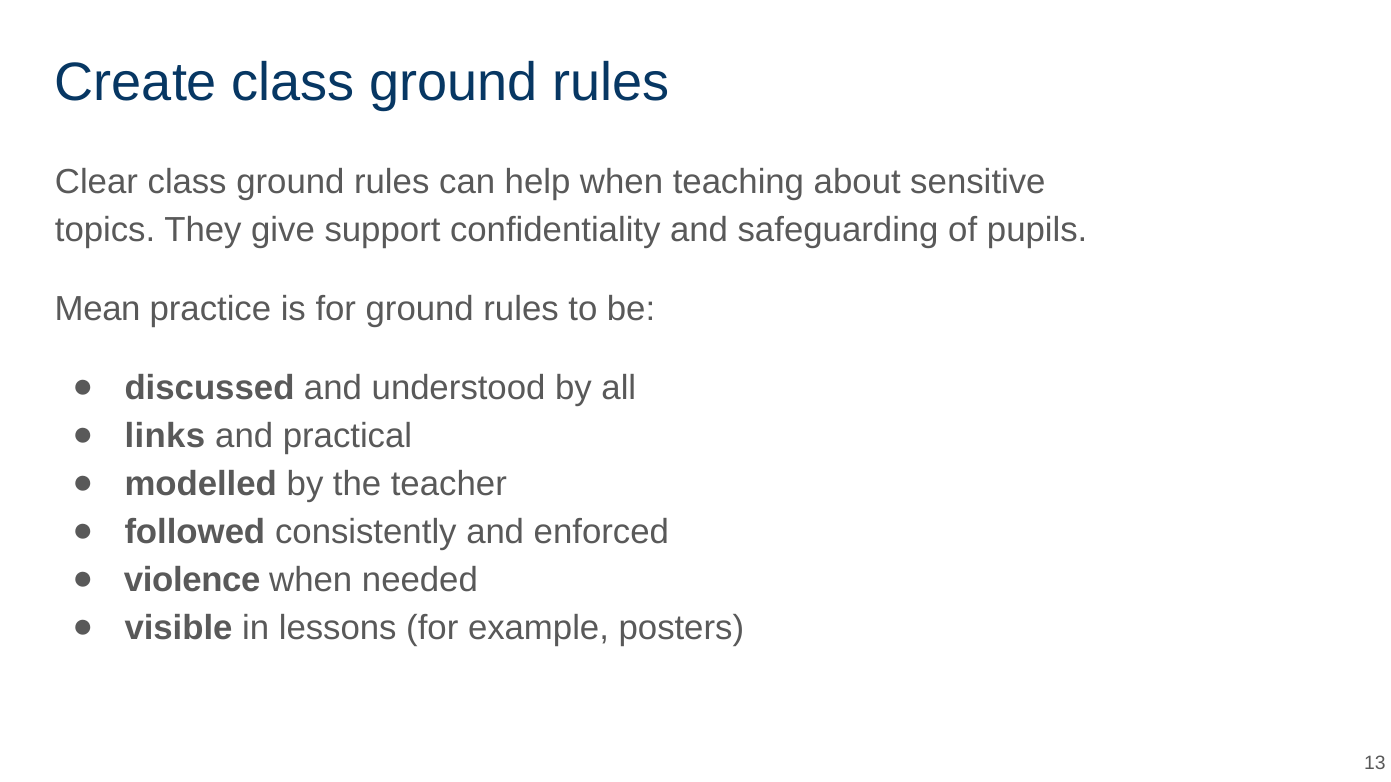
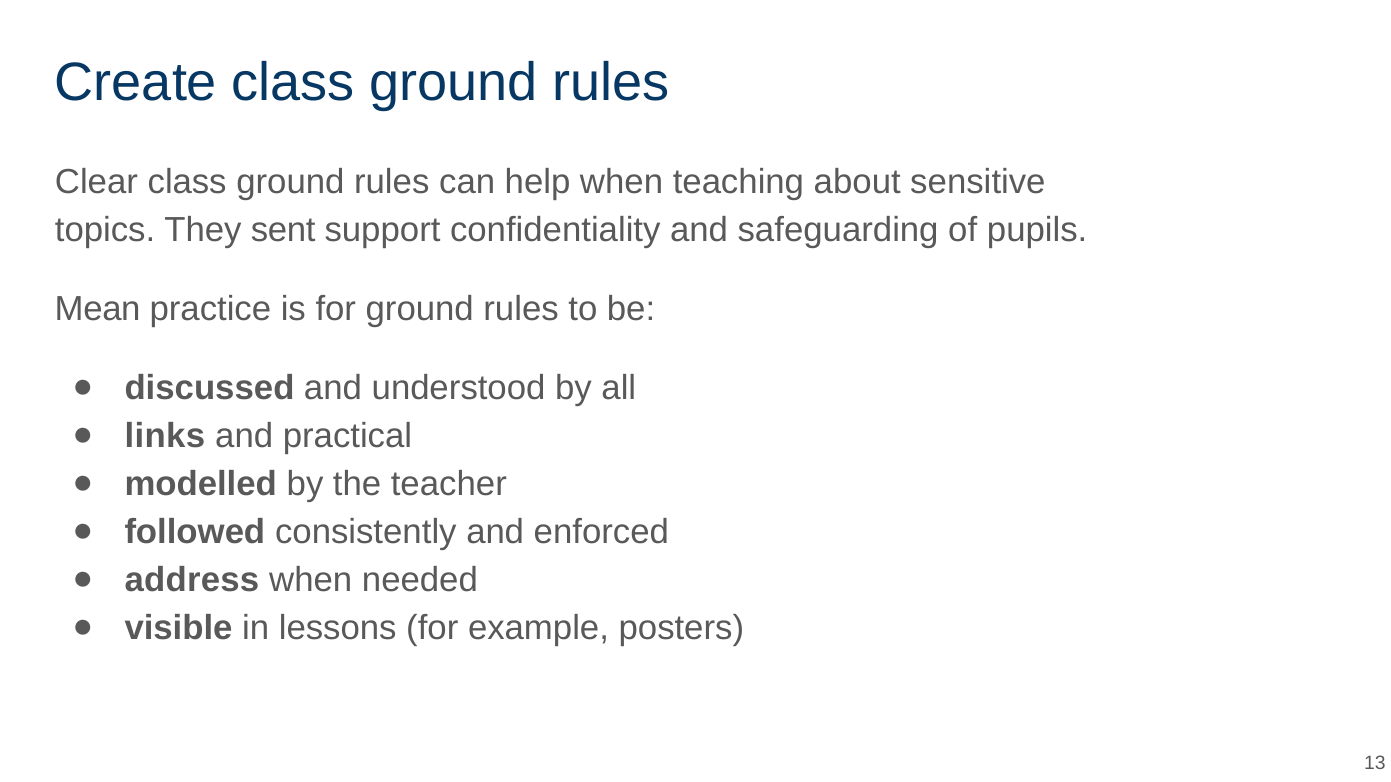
give: give -> sent
violence: violence -> address
